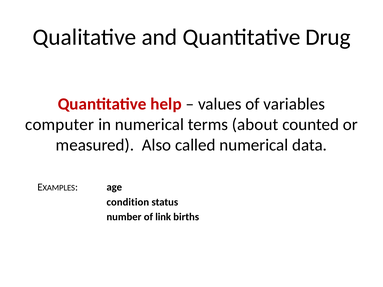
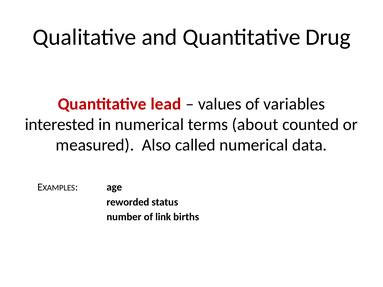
help: help -> lead
computer: computer -> interested
condition: condition -> reworded
